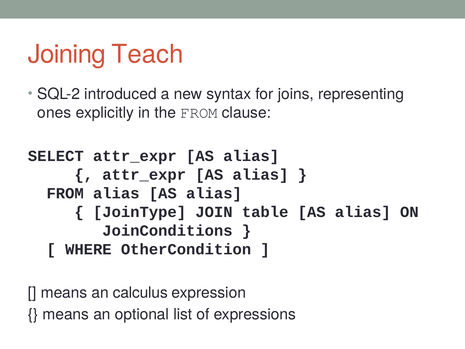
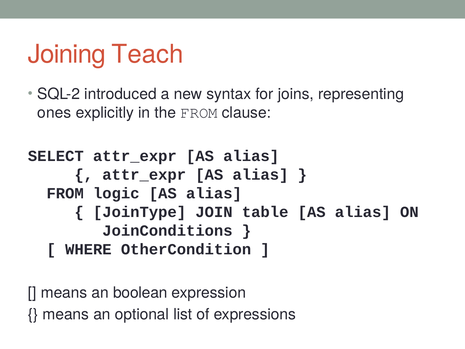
FROM alias: alias -> logic
calculus: calculus -> boolean
